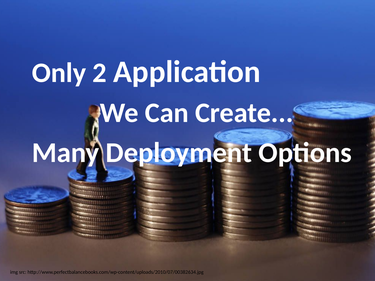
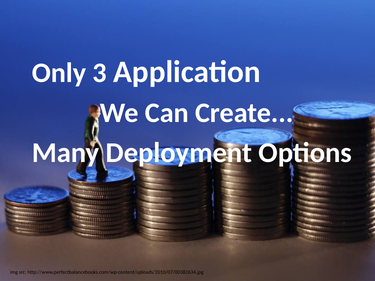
2: 2 -> 3
